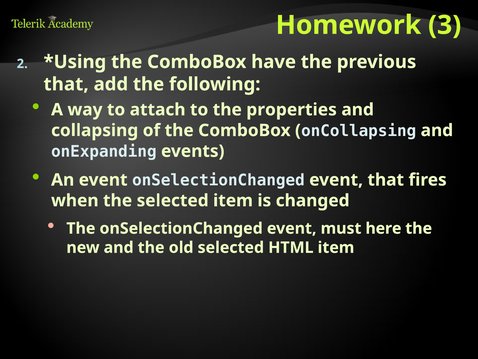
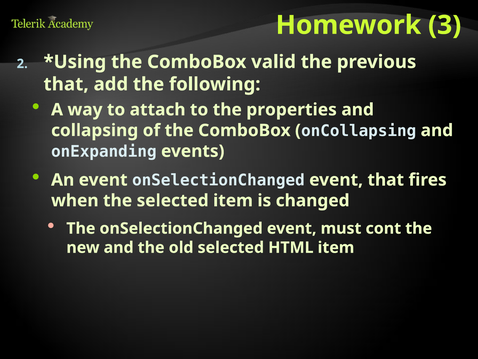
have: have -> valid
here: here -> cont
